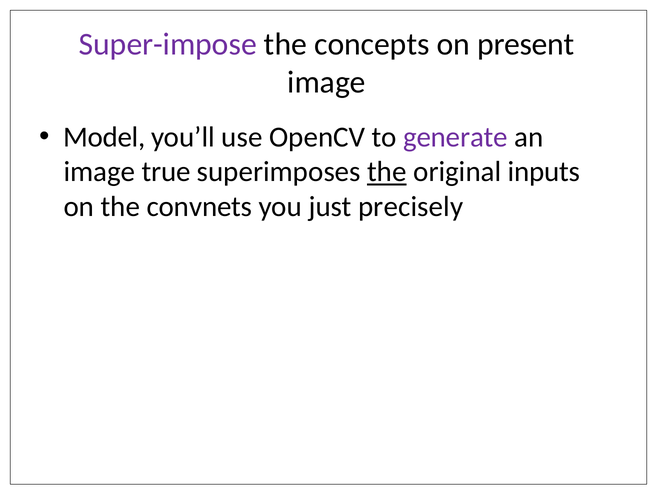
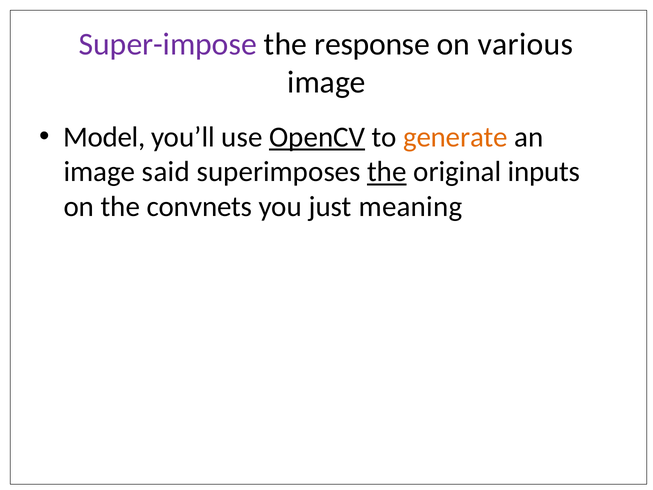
concepts: concepts -> response
present: present -> various
OpenCV underline: none -> present
generate colour: purple -> orange
true: true -> said
precisely: precisely -> meaning
